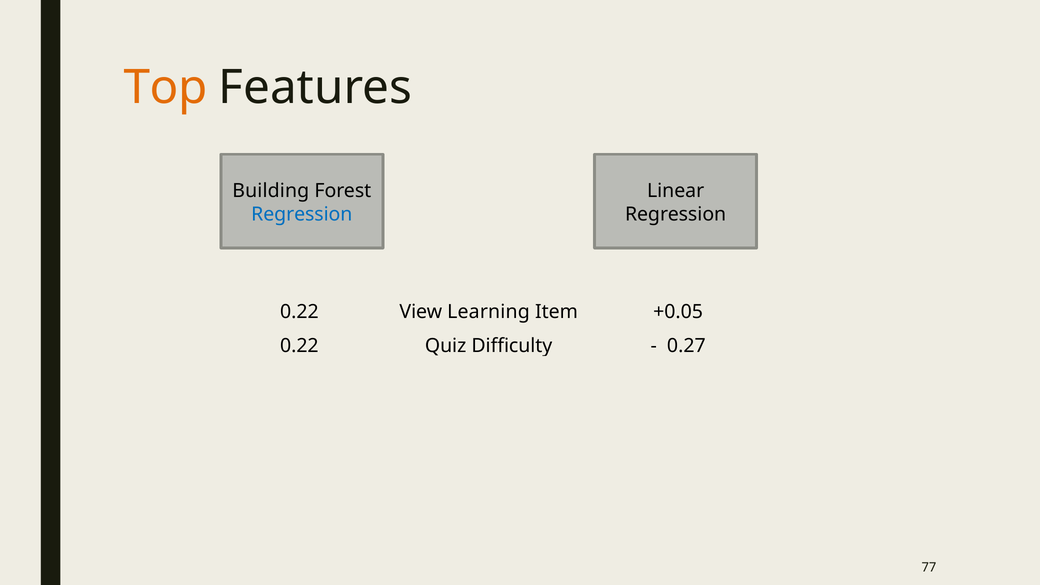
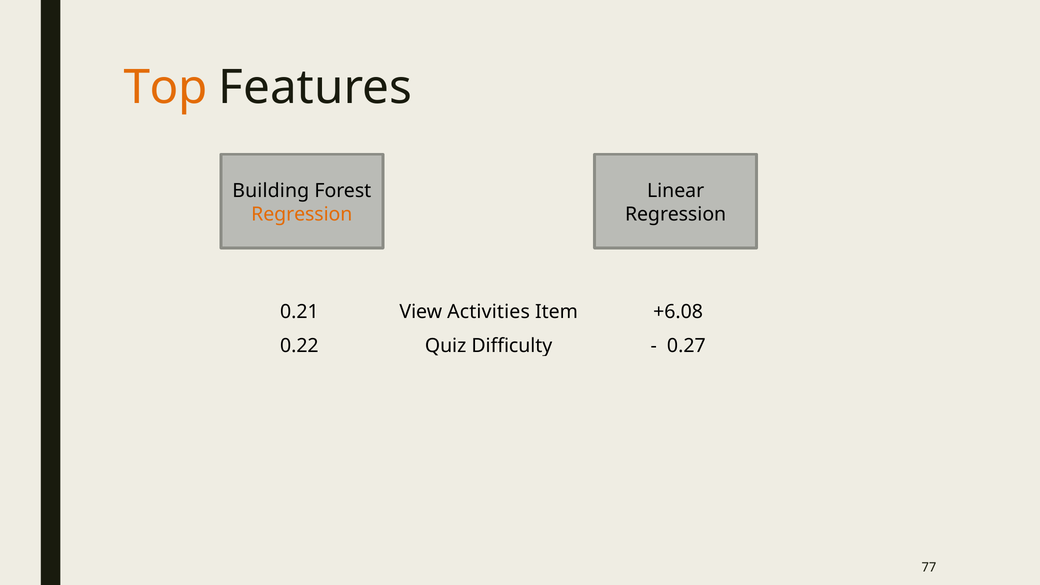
Regression at (302, 214) colour: blue -> orange
0.22 at (299, 312): 0.22 -> 0.21
Learning: Learning -> Activities
+0.05: +0.05 -> +6.08
